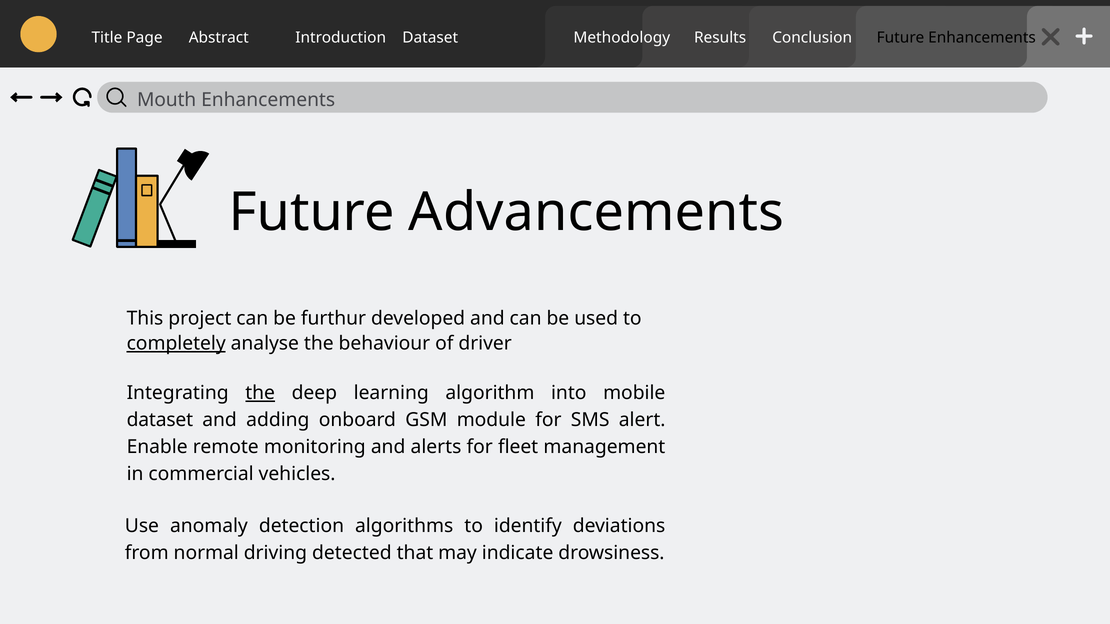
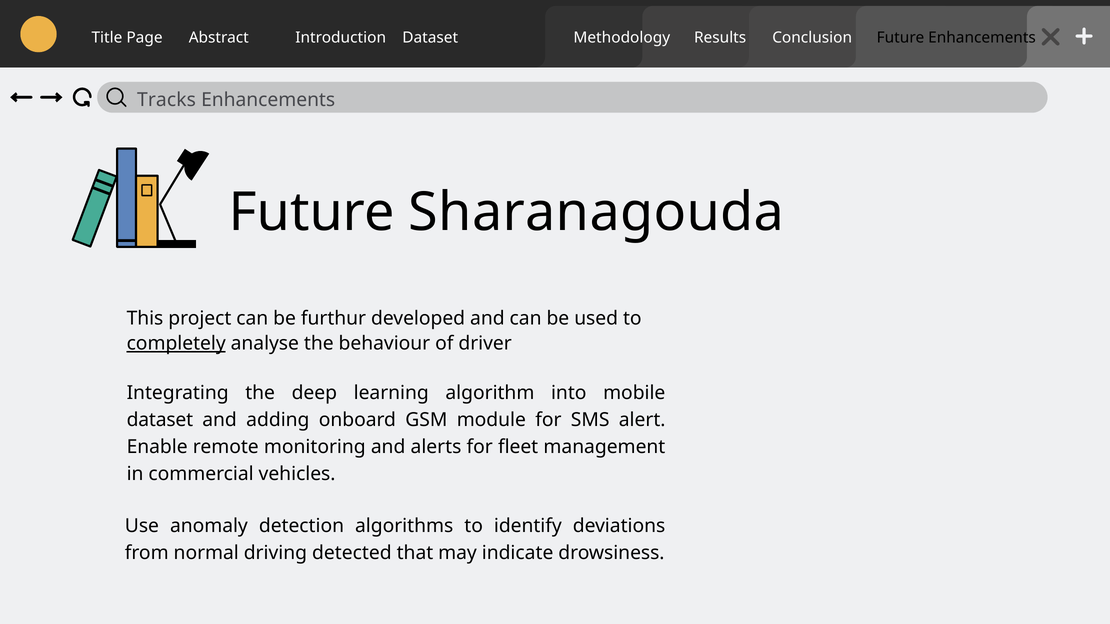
Mouth: Mouth -> Tracks
Advancements: Advancements -> Sharanagouda
the at (260, 393) underline: present -> none
